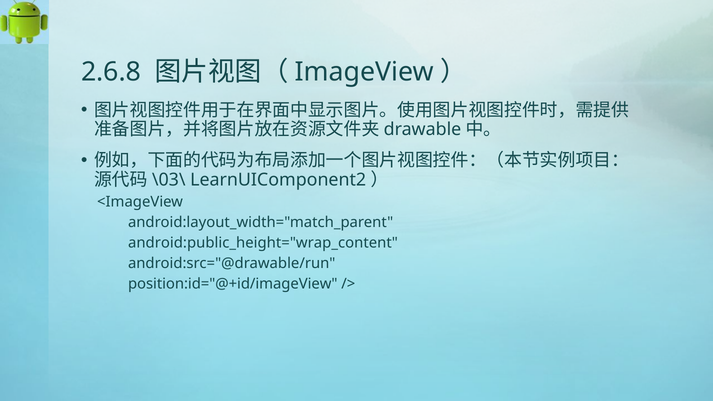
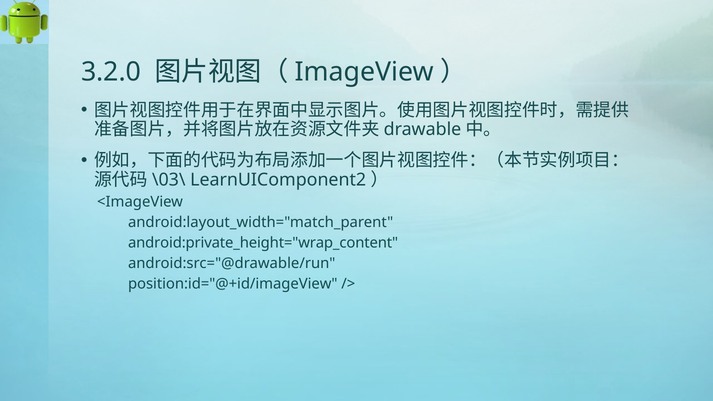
2.6.8: 2.6.8 -> 3.2.0
android:public_height="wrap_content: android:public_height="wrap_content -> android:private_height="wrap_content
